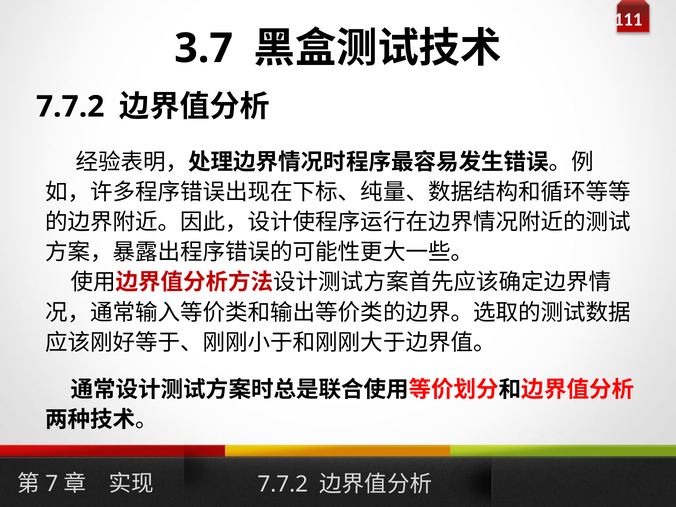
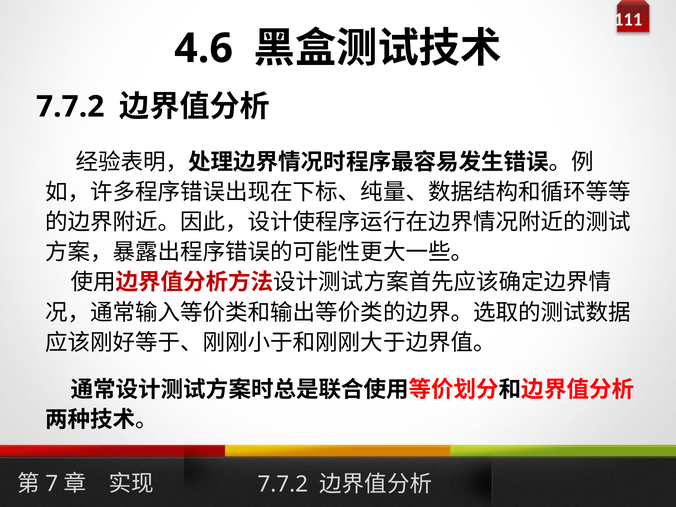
3.7: 3.7 -> 4.6
